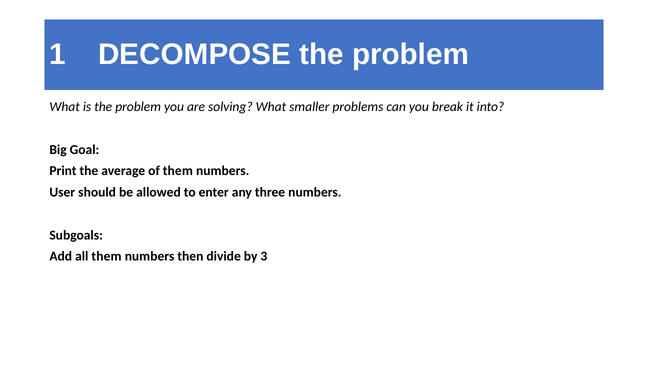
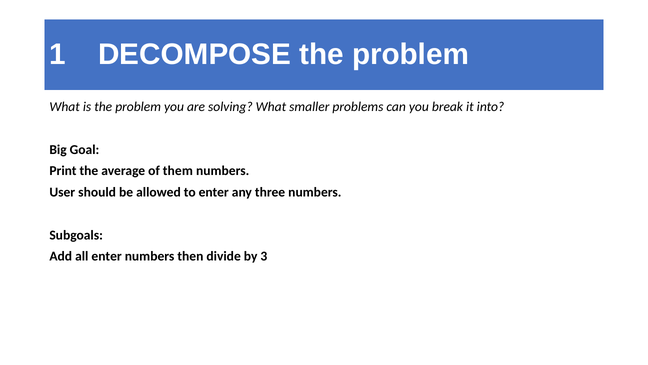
all them: them -> enter
